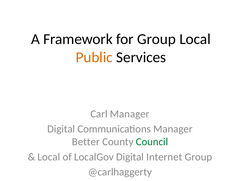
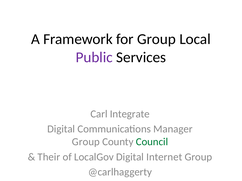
Public colour: orange -> purple
Carl Manager: Manager -> Integrate
Better at (86, 142): Better -> Group
Local at (49, 157): Local -> Their
